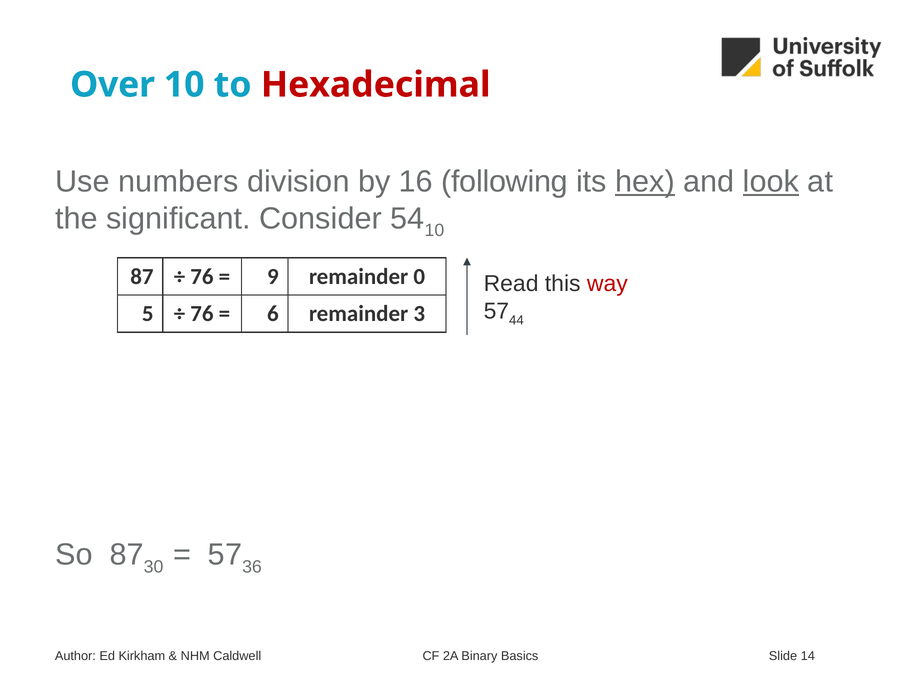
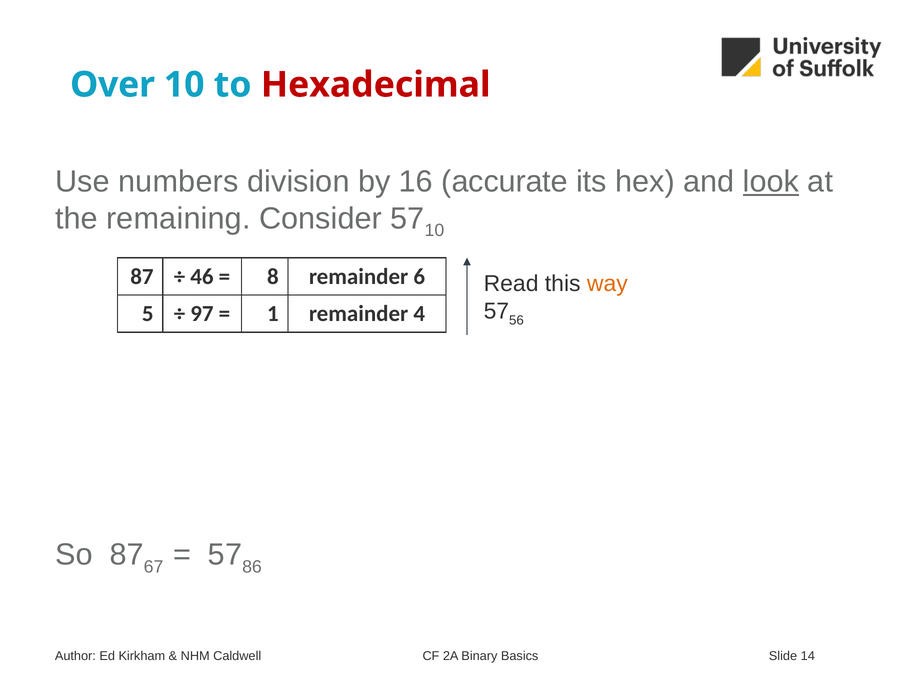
following: following -> accurate
hex underline: present -> none
significant: significant -> remaining
Consider 54: 54 -> 57
76 at (202, 277): 76 -> 46
9: 9 -> 8
0: 0 -> 6
way colour: red -> orange
44: 44 -> 56
76 at (202, 314): 76 -> 97
6: 6 -> 1
3: 3 -> 4
30: 30 -> 67
36: 36 -> 86
